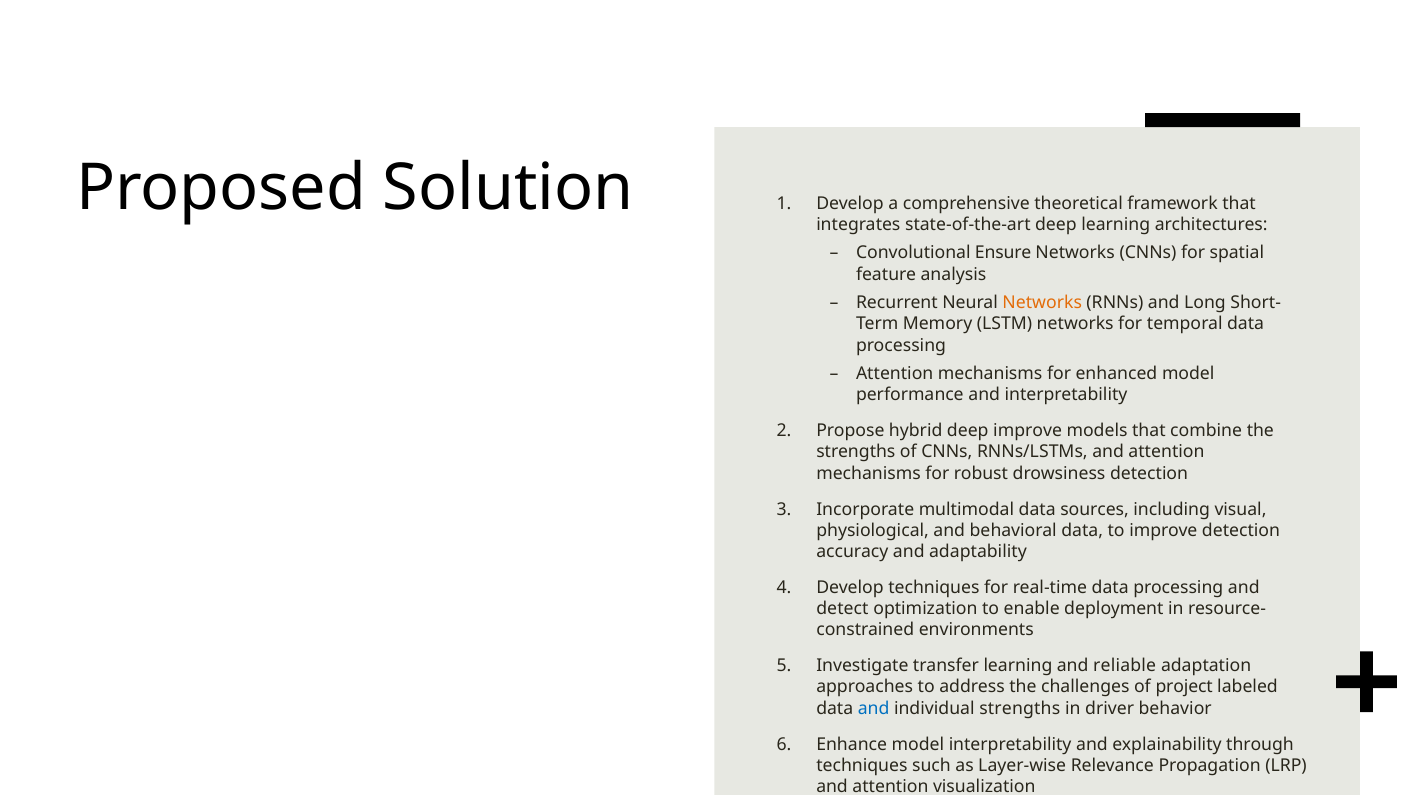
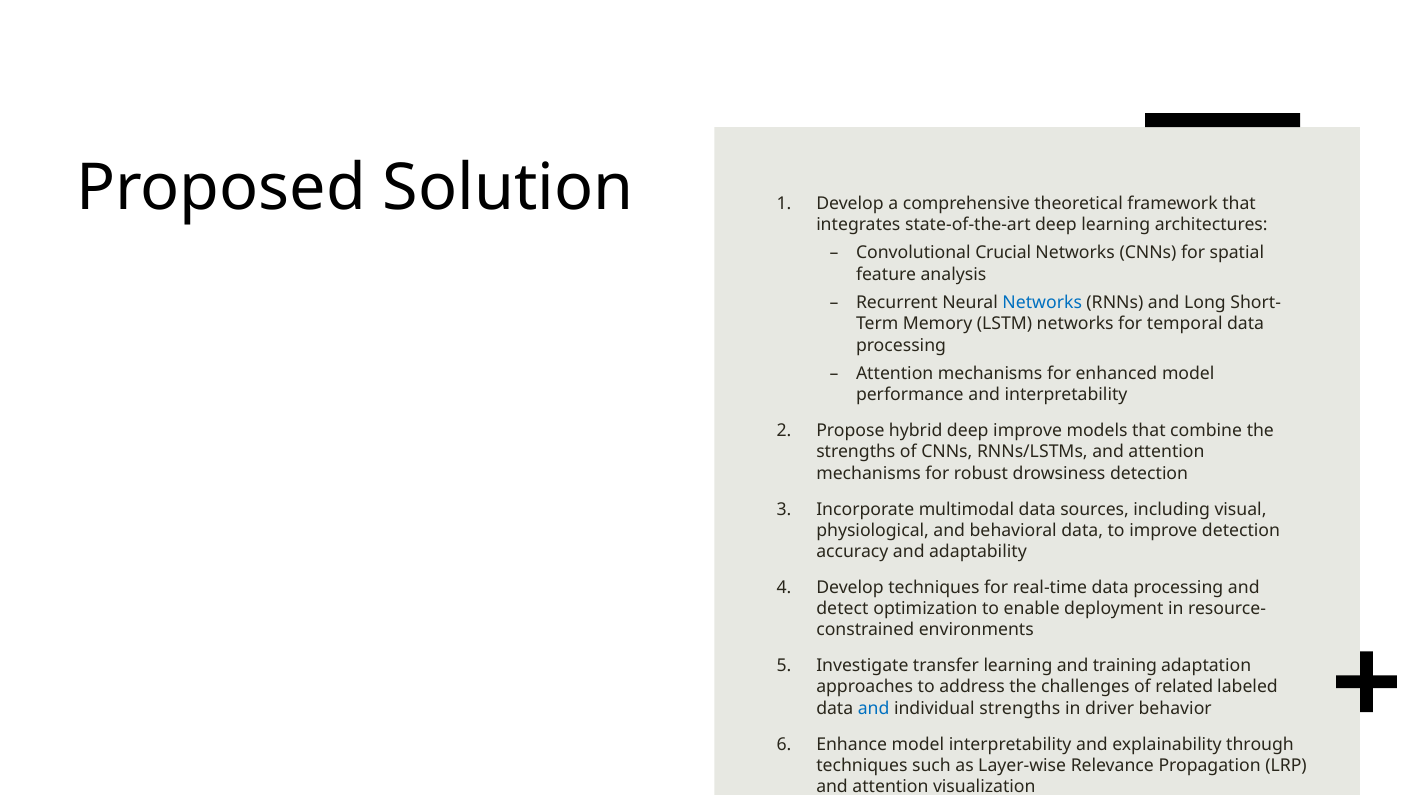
Ensure: Ensure -> Crucial
Networks at (1042, 303) colour: orange -> blue
reliable: reliable -> training
project: project -> related
